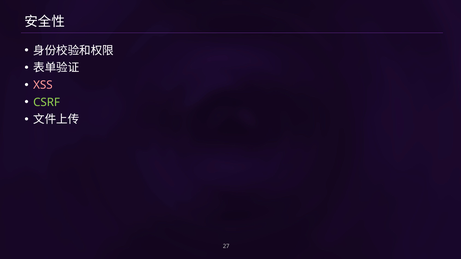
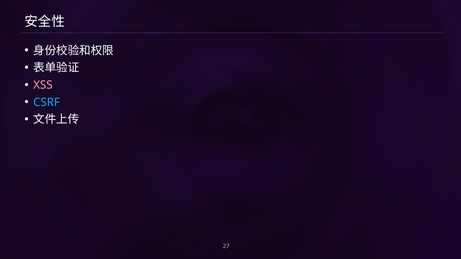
CSRF colour: light green -> light blue
